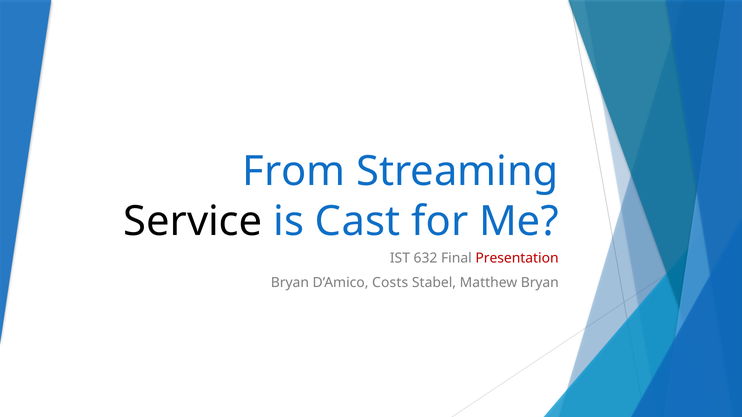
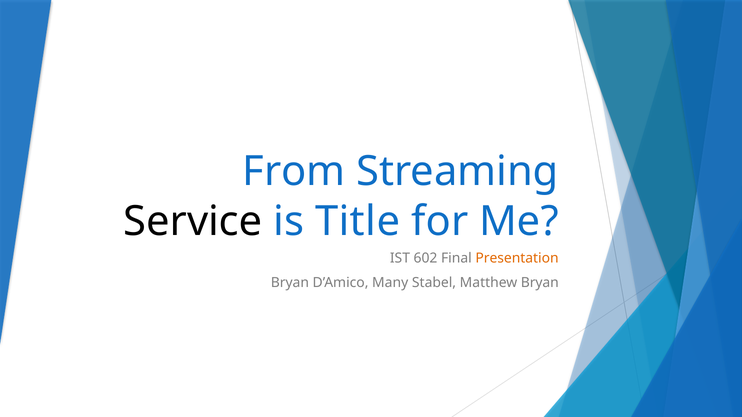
Cast: Cast -> Title
632: 632 -> 602
Presentation colour: red -> orange
Costs: Costs -> Many
